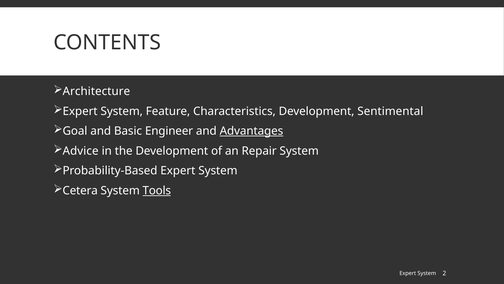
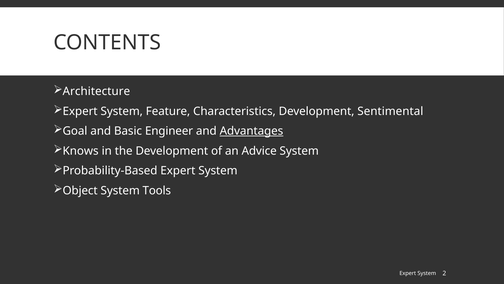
Advice: Advice -> Knows
Repair: Repair -> Advice
Cetera: Cetera -> Object
Tools underline: present -> none
